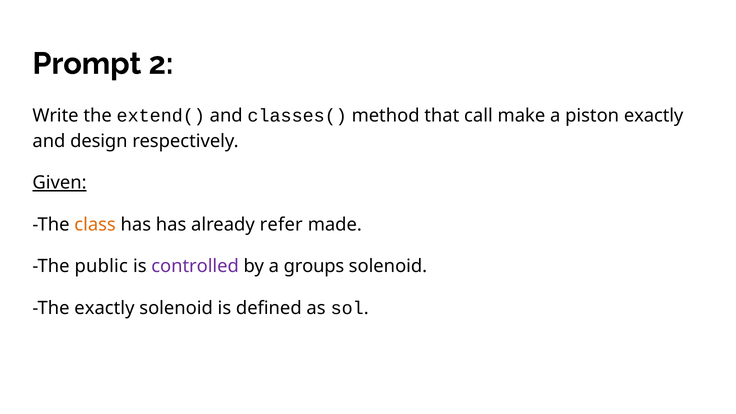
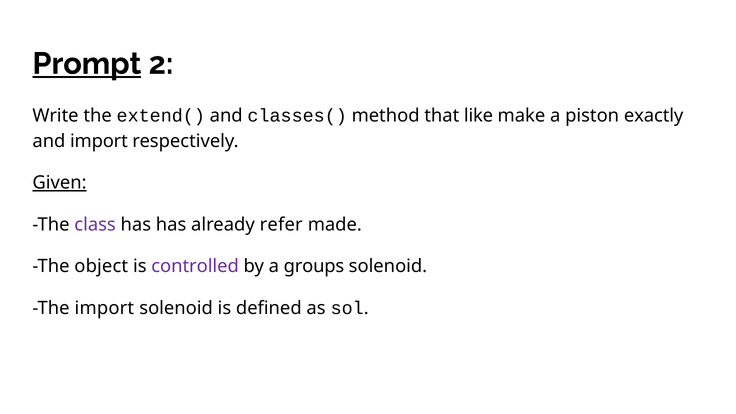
Prompt underline: none -> present
call: call -> like
and design: design -> import
class colour: orange -> purple
public: public -> object
The exactly: exactly -> import
